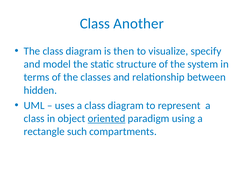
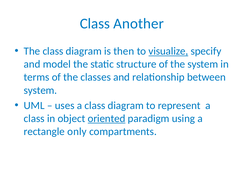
visualize underline: none -> present
hidden at (40, 90): hidden -> system
such: such -> only
